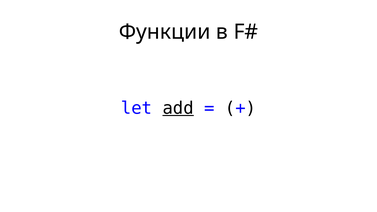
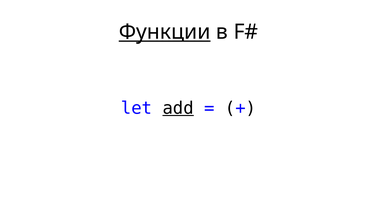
Функции underline: none -> present
